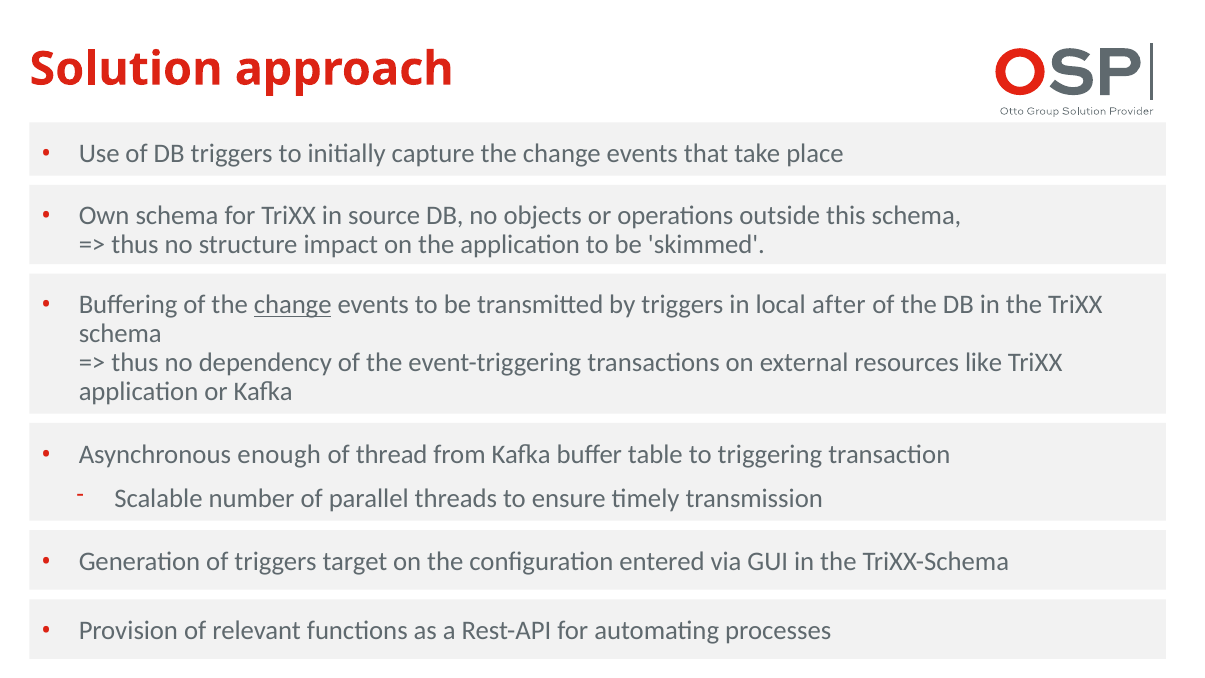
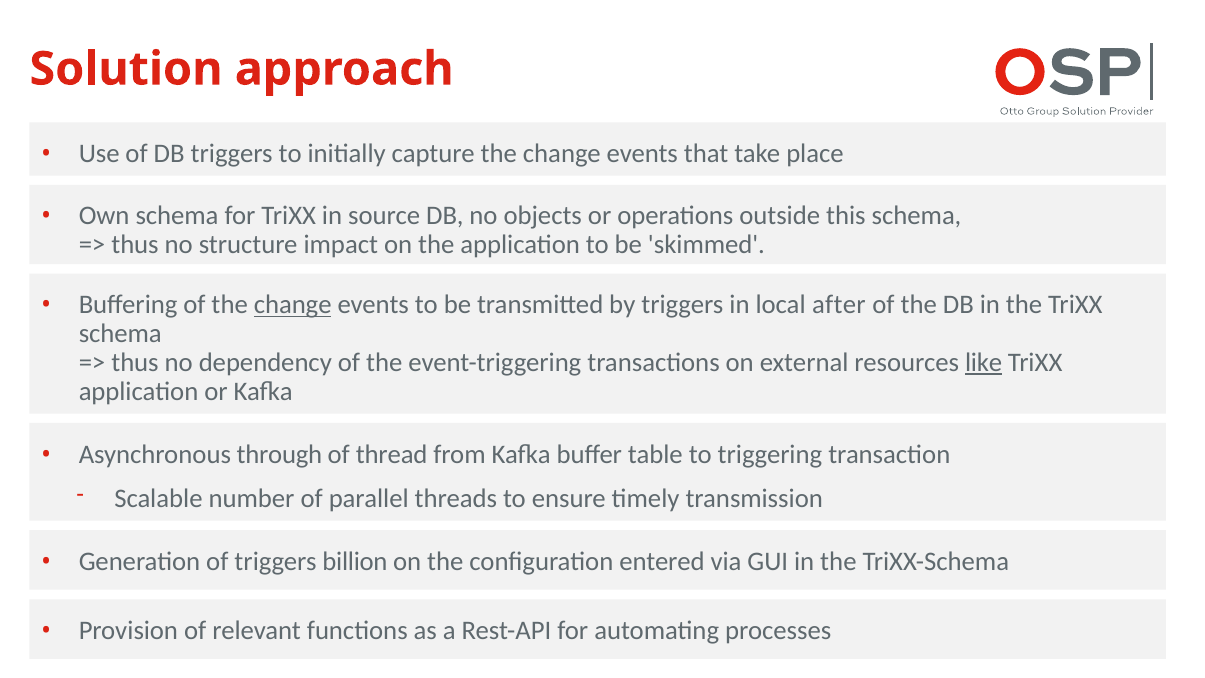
like underline: none -> present
enough: enough -> through
target: target -> billion
